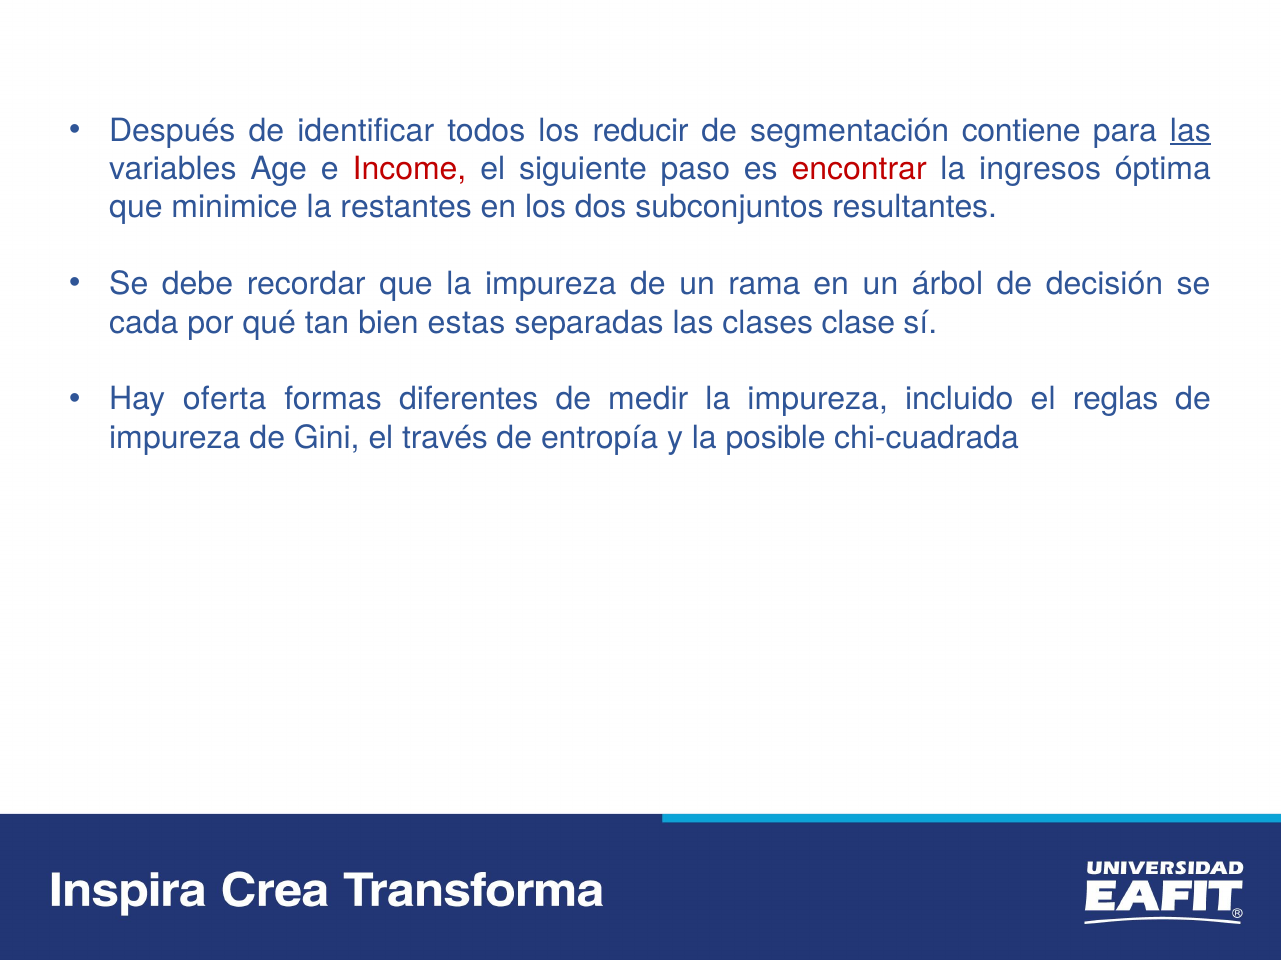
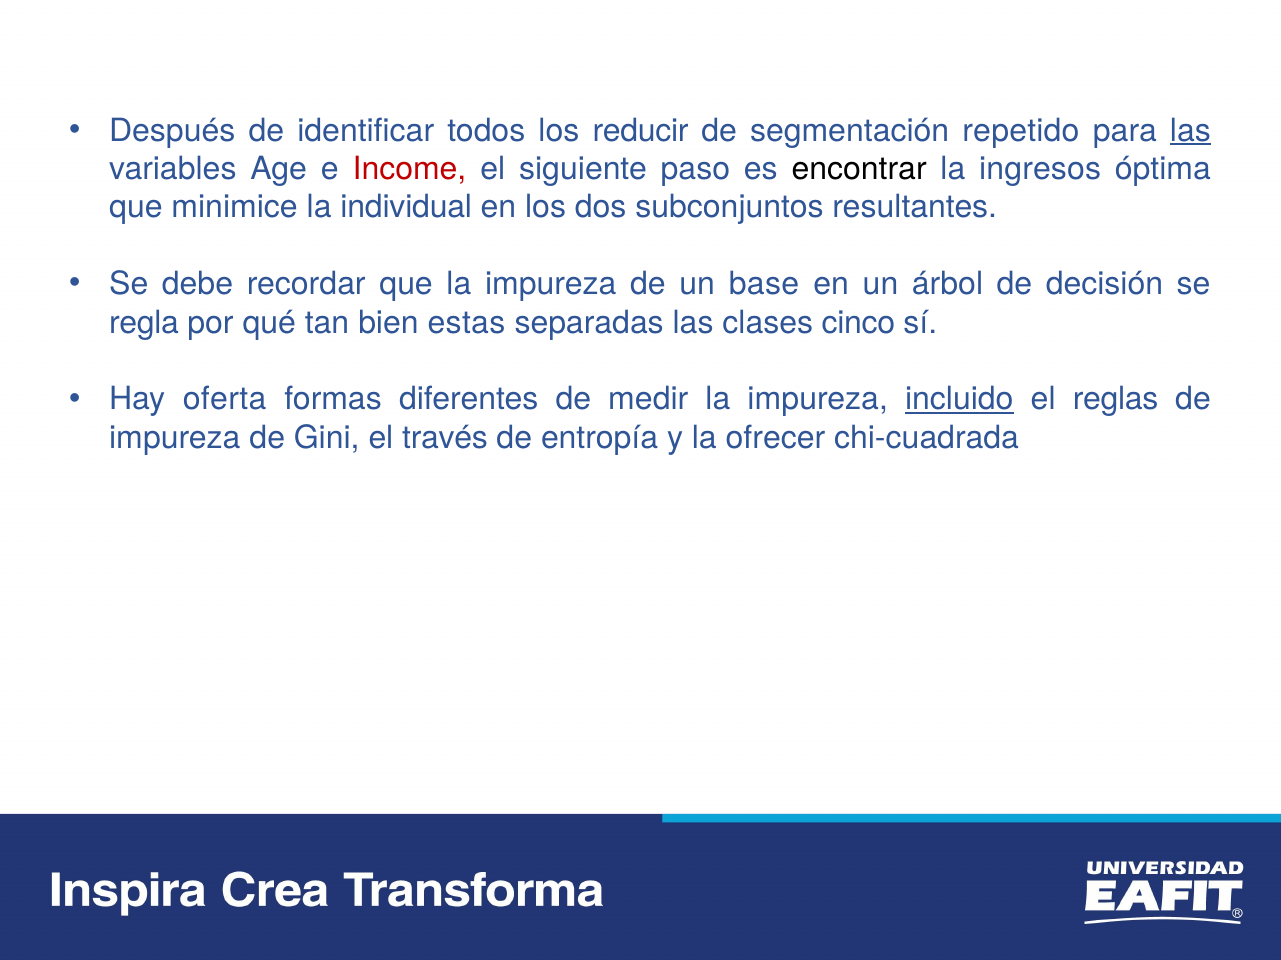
contiene: contiene -> repetido
encontrar colour: red -> black
restantes: restantes -> individual
rama: rama -> base
cada: cada -> regla
clase: clase -> cinco
incluido underline: none -> present
posible: posible -> ofrecer
